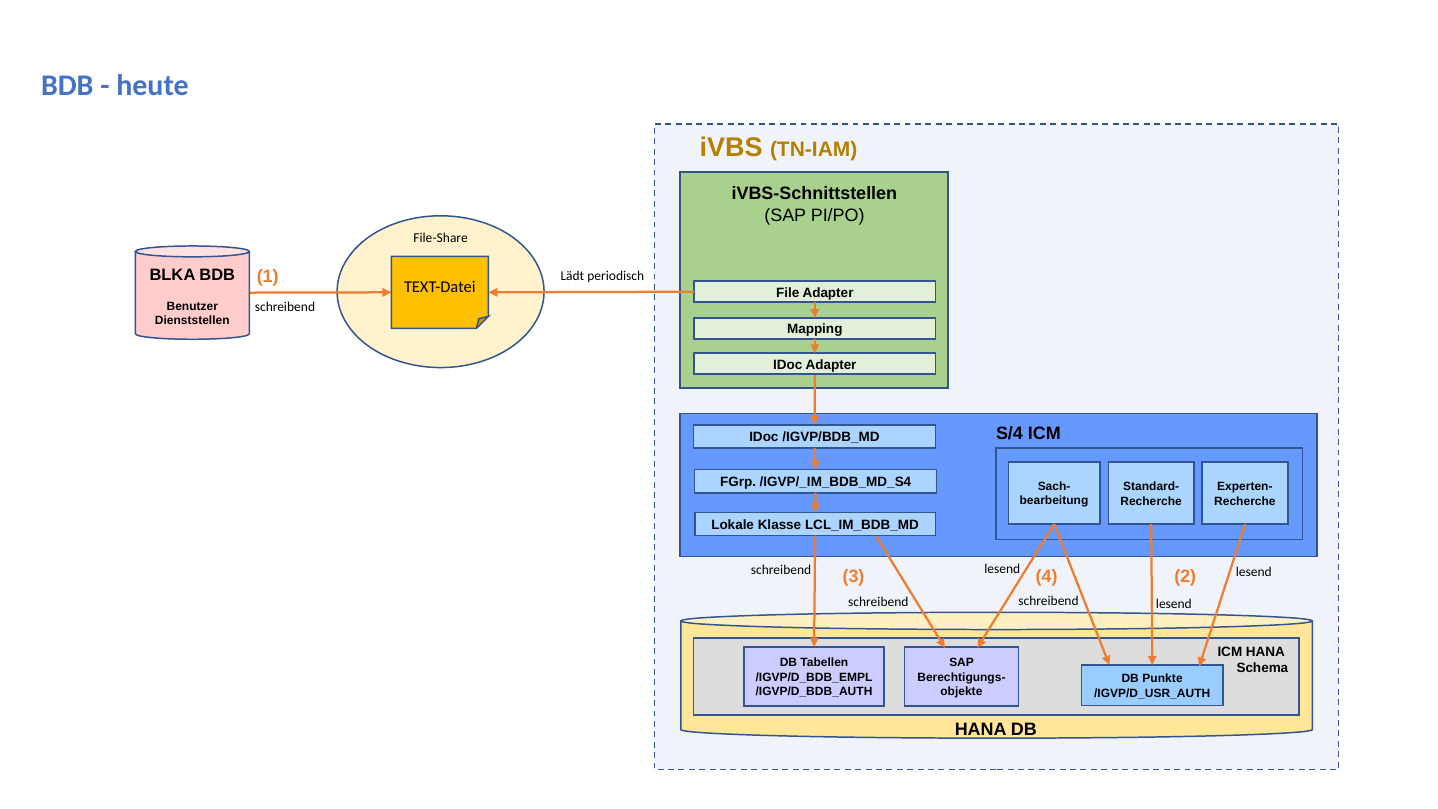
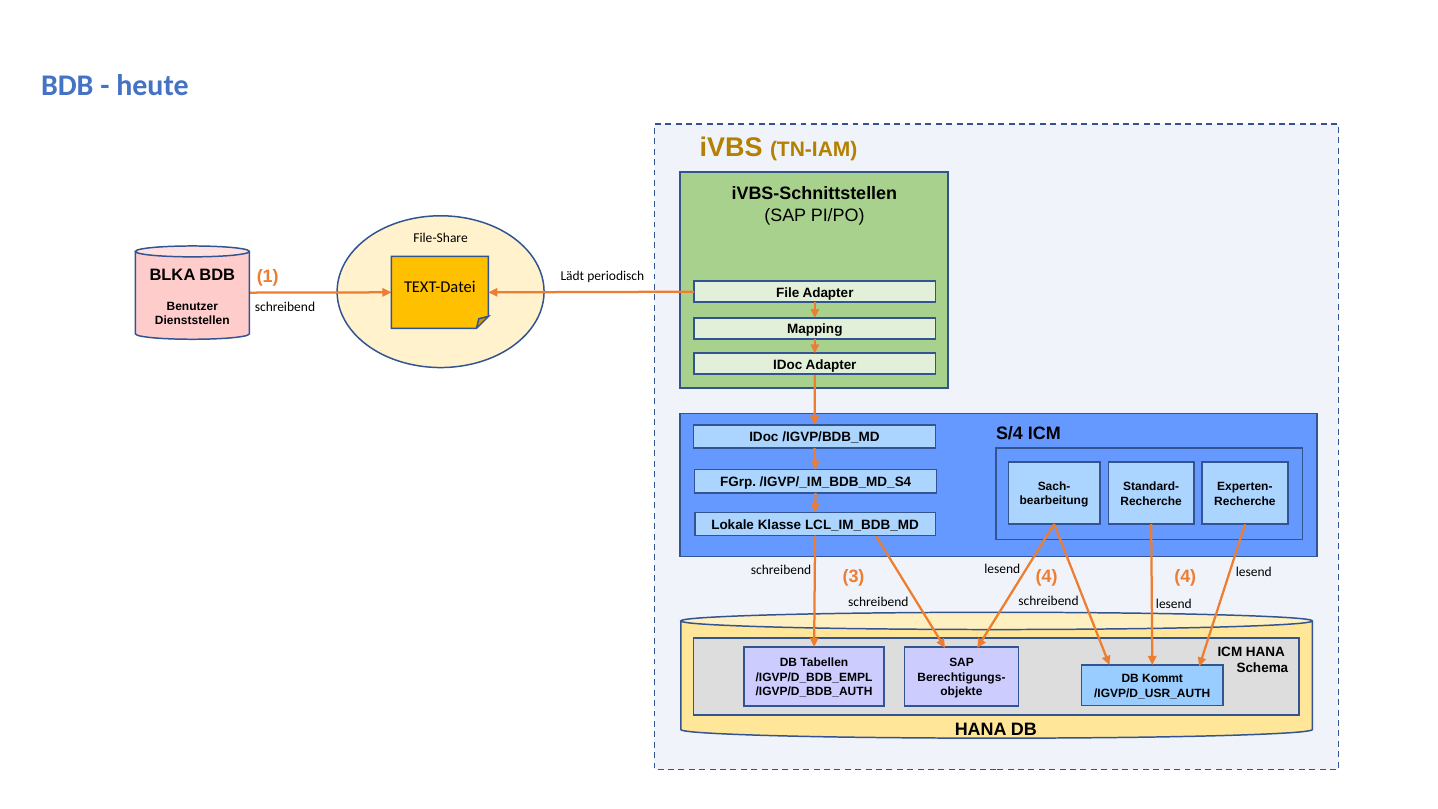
3 2: 2 -> 4
Punkte: Punkte -> Kommt
